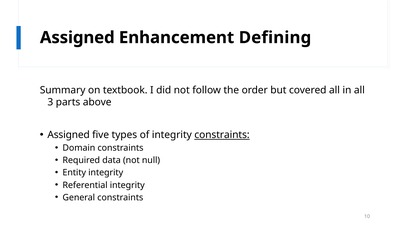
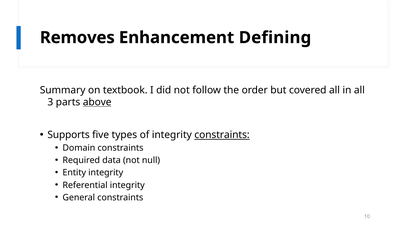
Assigned at (77, 38): Assigned -> Removes
above underline: none -> present
Assigned at (69, 135): Assigned -> Supports
